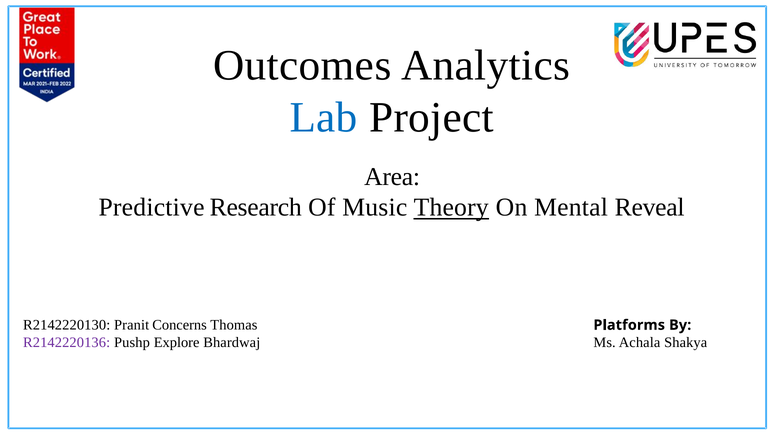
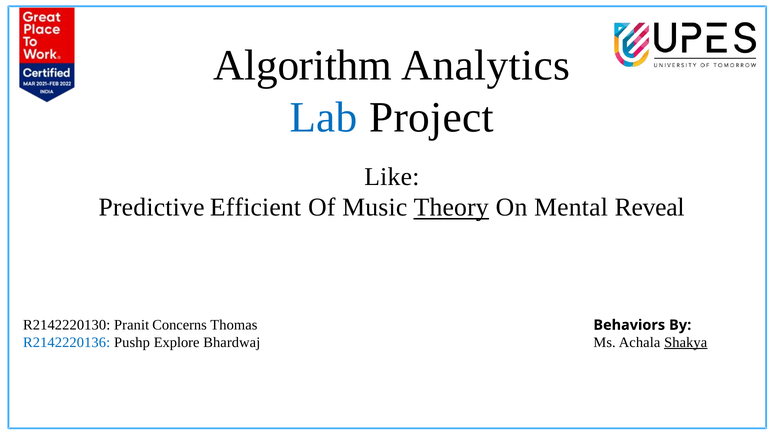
Outcomes: Outcomes -> Algorithm
Area: Area -> Like
Research: Research -> Efficient
Platforms: Platforms -> Behaviors
R2142220136 colour: purple -> blue
Shakya underline: none -> present
